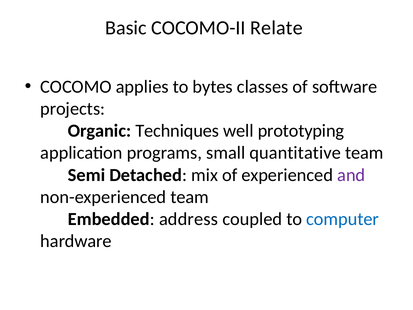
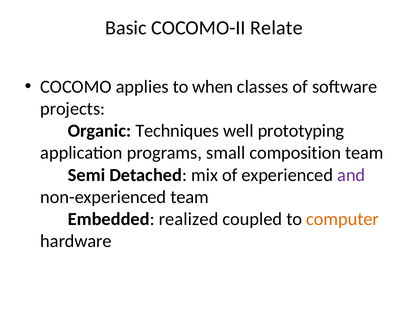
bytes: bytes -> when
quantitative: quantitative -> composition
address: address -> realized
computer colour: blue -> orange
